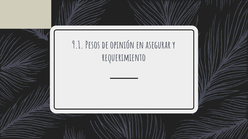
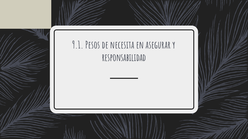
opinión: opinión -> necesita
requerimiento: requerimiento -> responsabilidad
